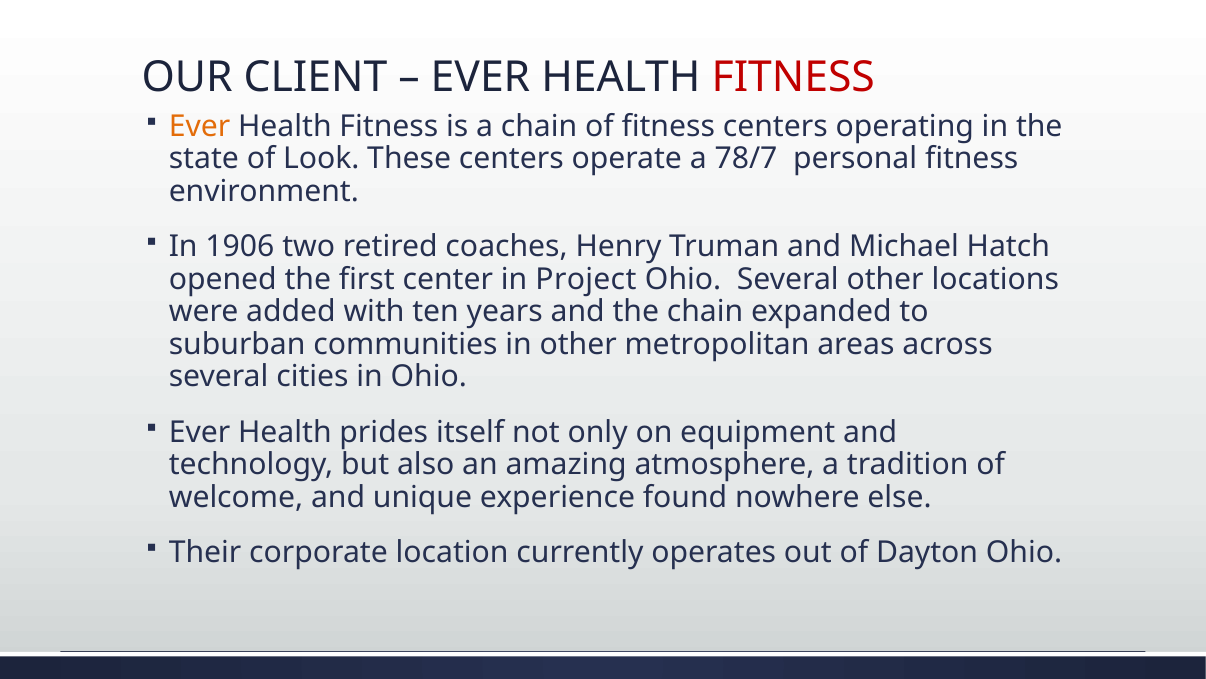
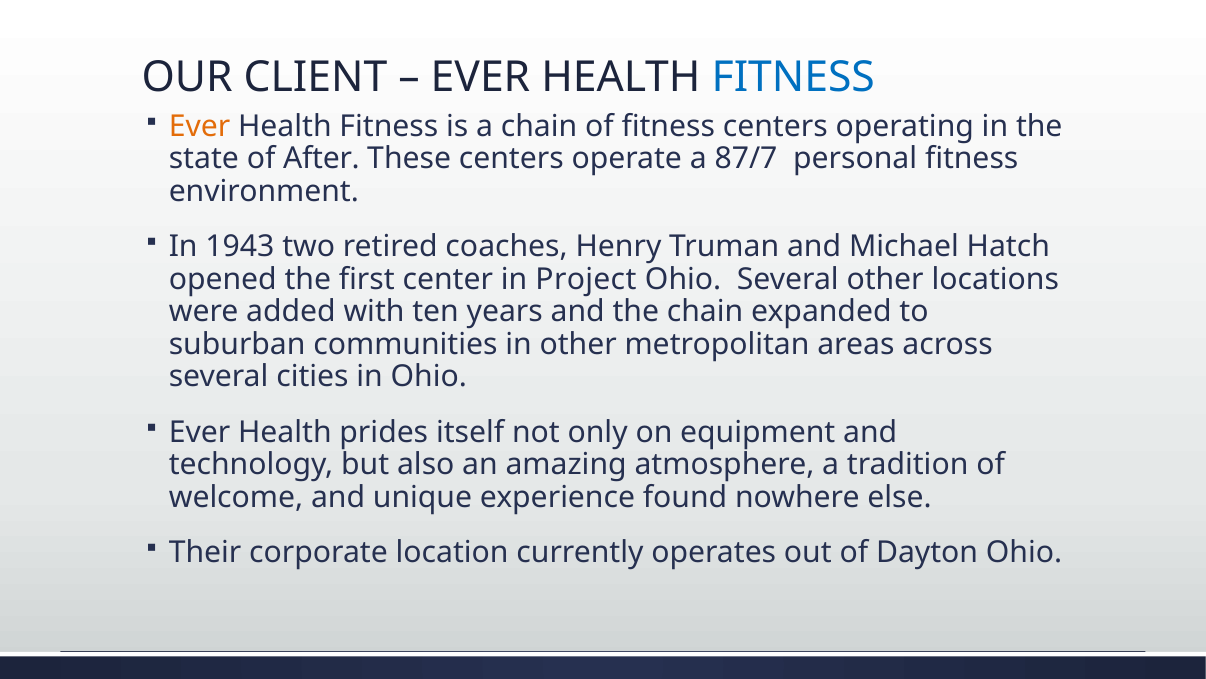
FITNESS at (793, 78) colour: red -> blue
Look: Look -> After
78/7: 78/7 -> 87/7
1906: 1906 -> 1943
